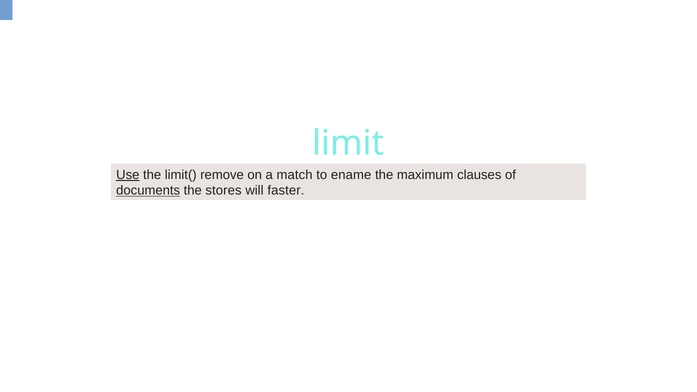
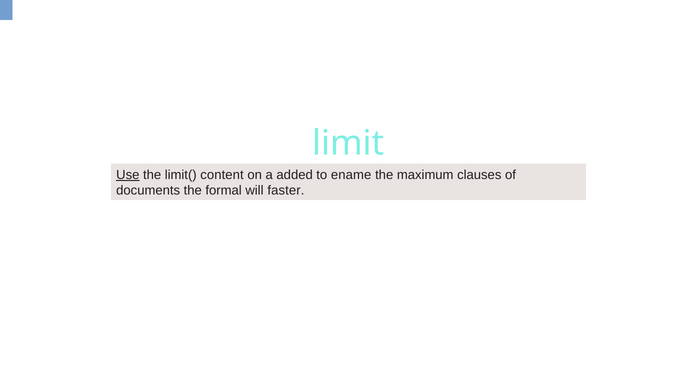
remove: remove -> content
match: match -> added
documents underline: present -> none
stores: stores -> formal
